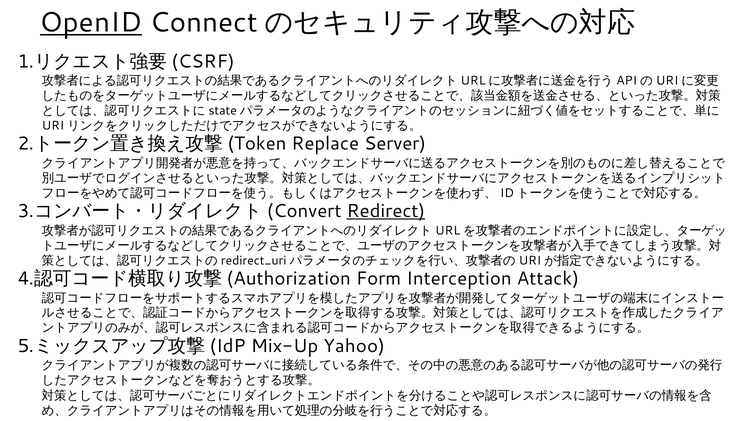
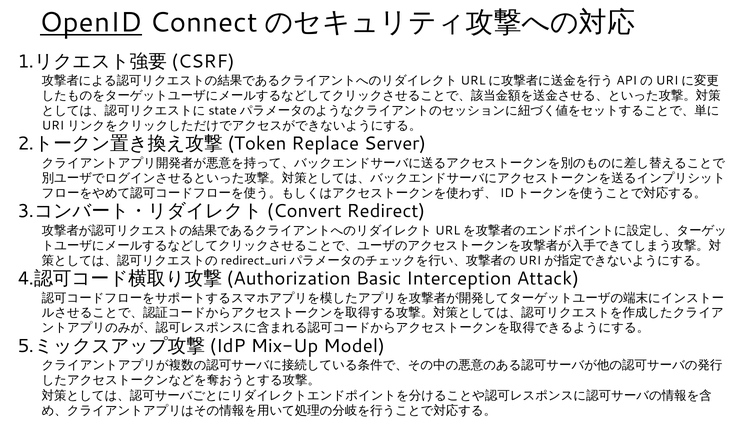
Redirect underline: present -> none
Form: Form -> Basic
Yahoo: Yahoo -> Model
